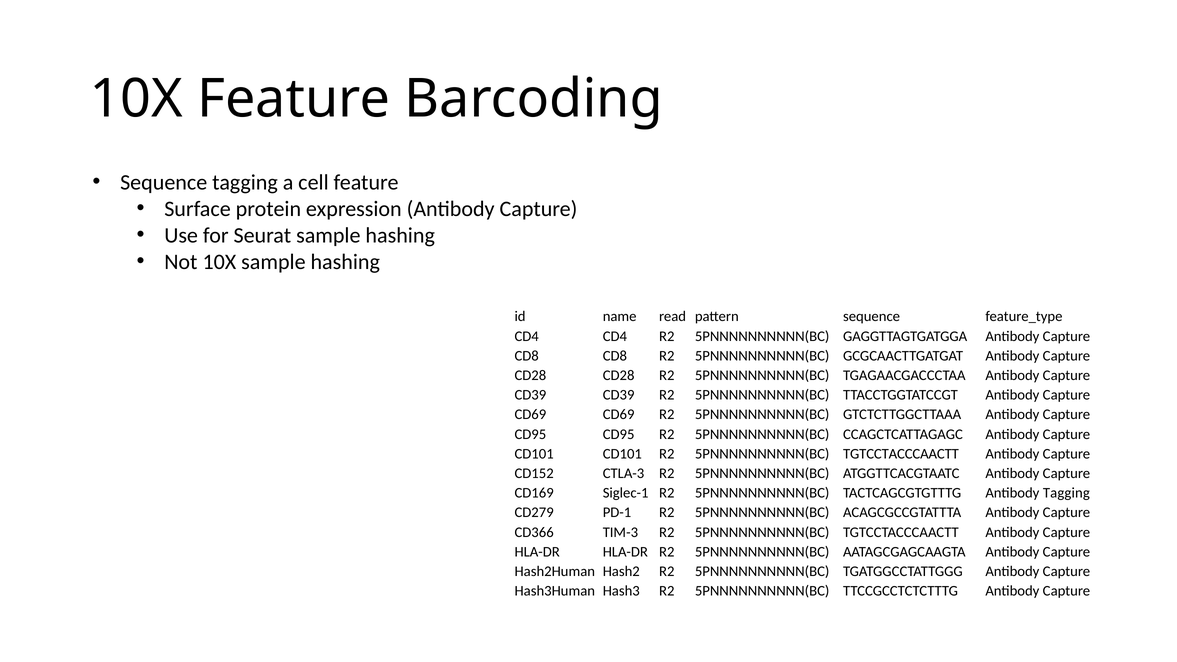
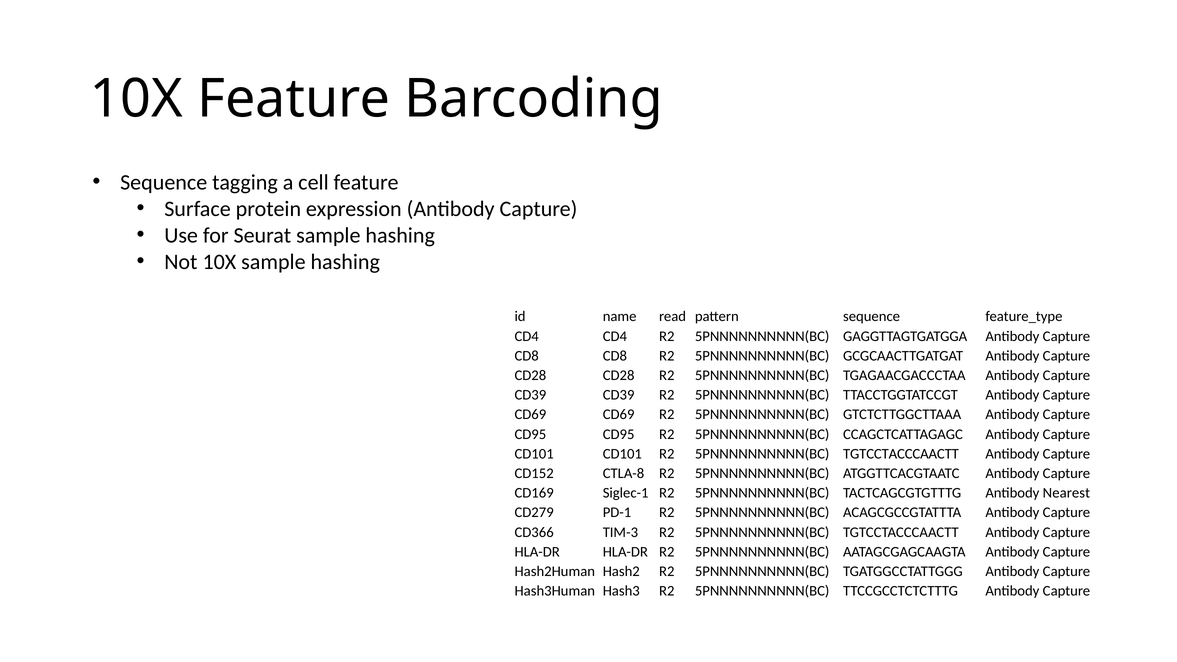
CTLA-3: CTLA-3 -> CTLA-8
Antibody Tagging: Tagging -> Nearest
